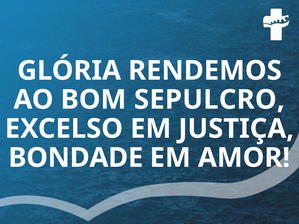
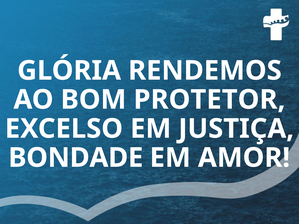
SEPULCRO: SEPULCRO -> PROTETOR
